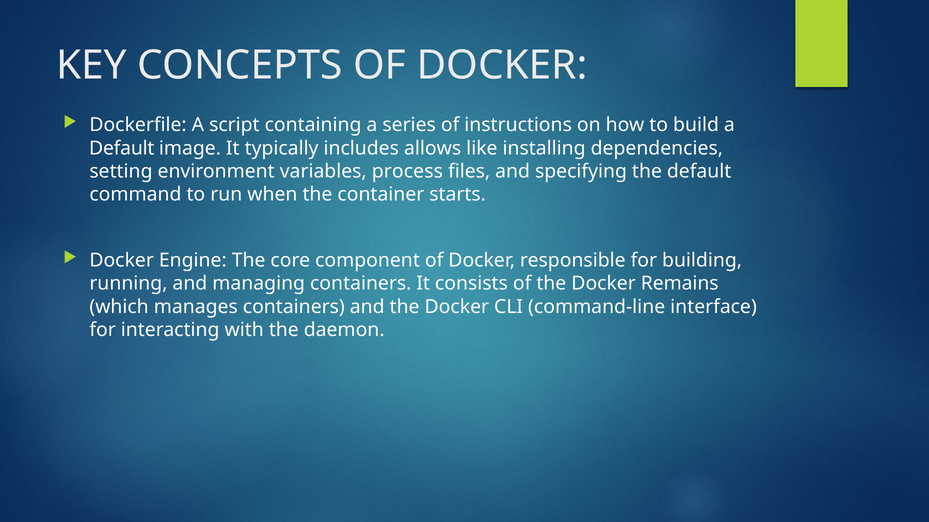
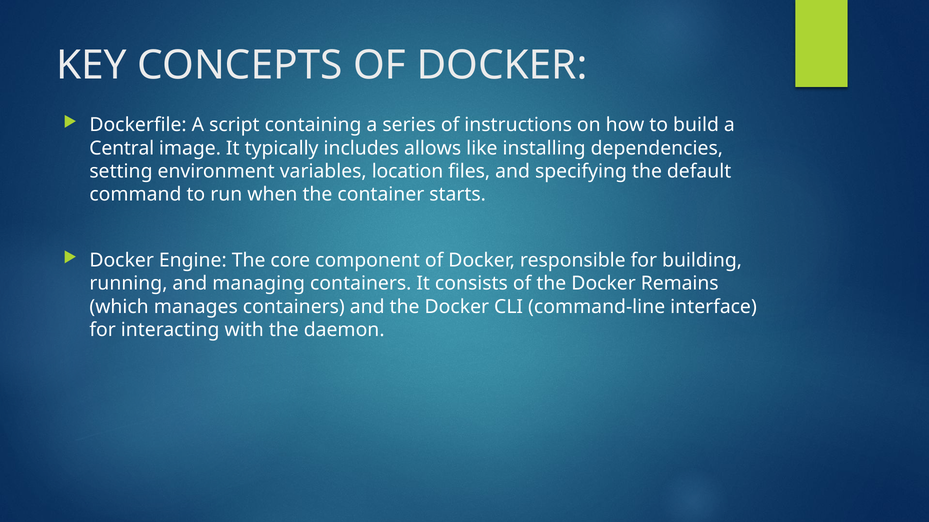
Default at (122, 148): Default -> Central
process: process -> location
